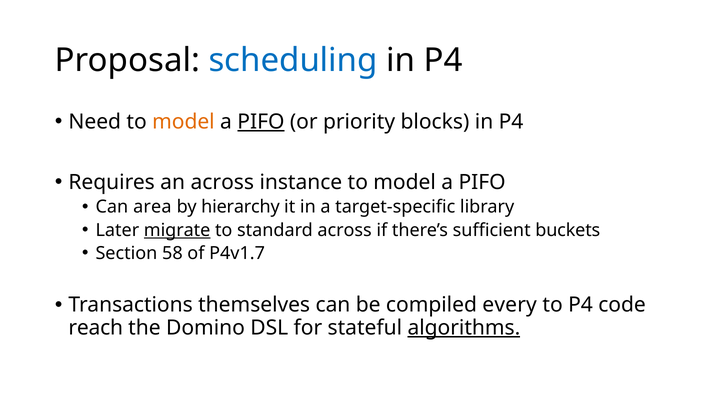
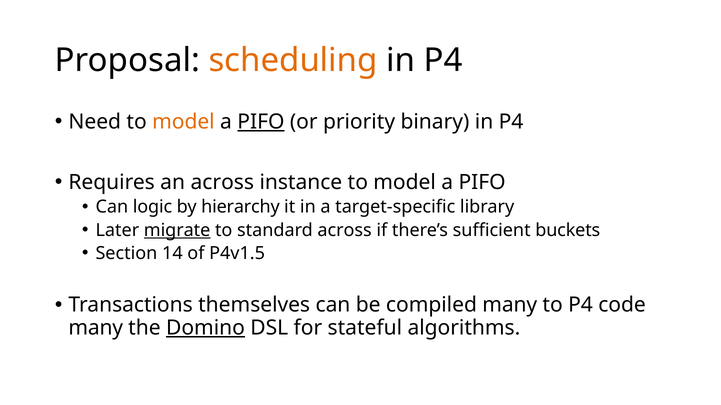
scheduling colour: blue -> orange
blocks: blocks -> binary
area: area -> logic
58: 58 -> 14
P4v1.7: P4v1.7 -> P4v1.5
compiled every: every -> many
reach at (96, 328): reach -> many
Domino underline: none -> present
algorithms underline: present -> none
